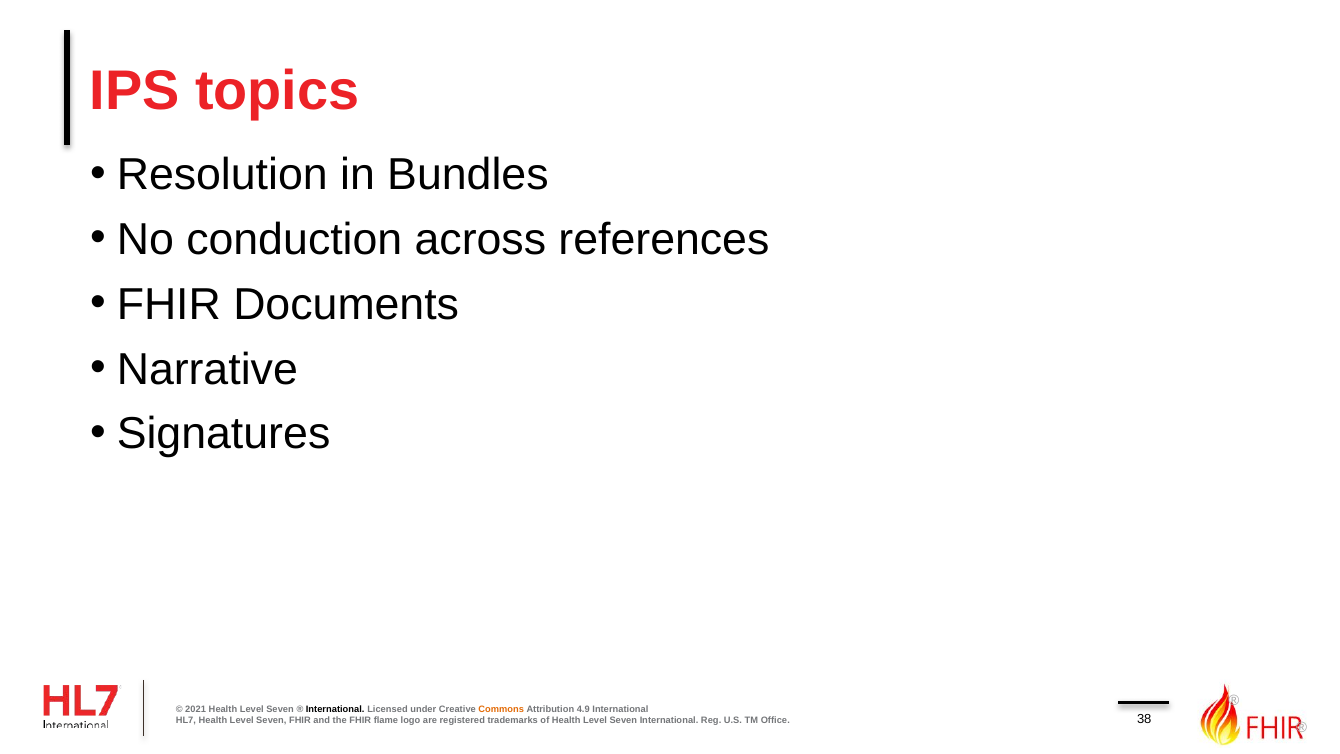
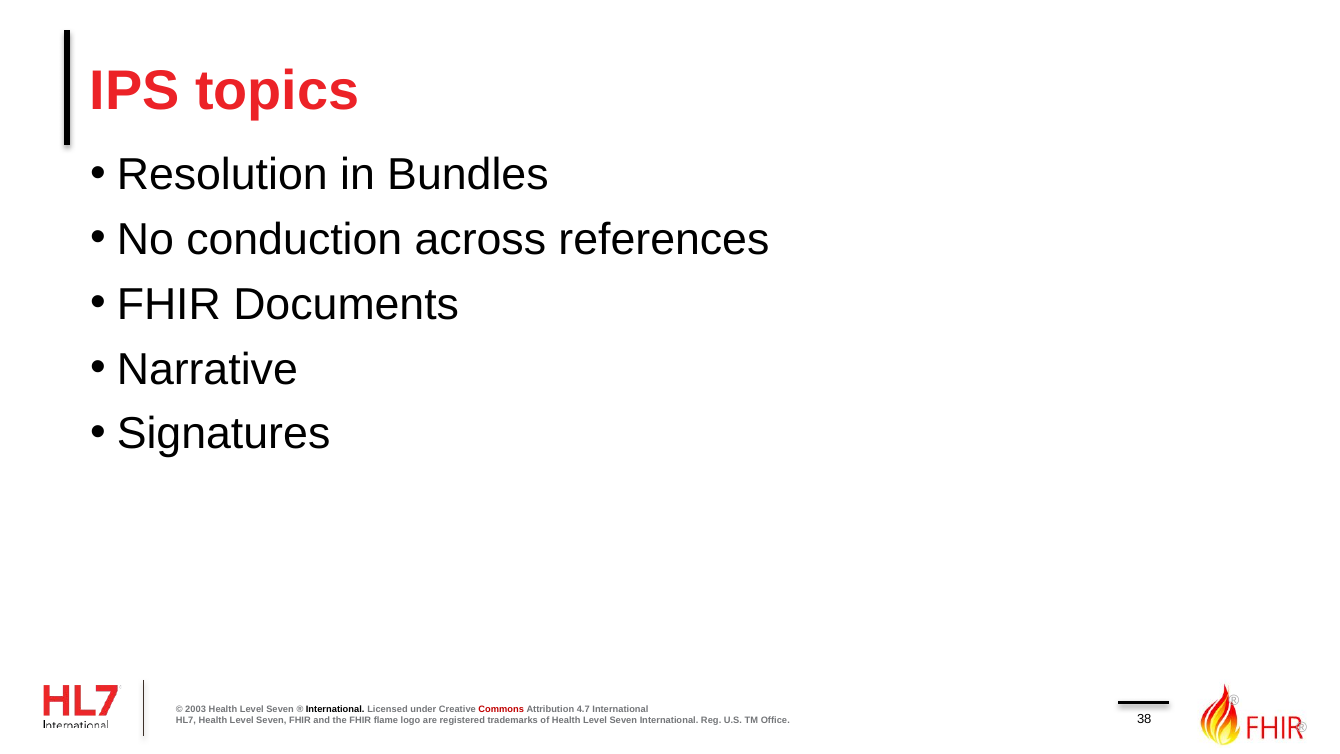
2021: 2021 -> 2003
Commons colour: orange -> red
4.9: 4.9 -> 4.7
